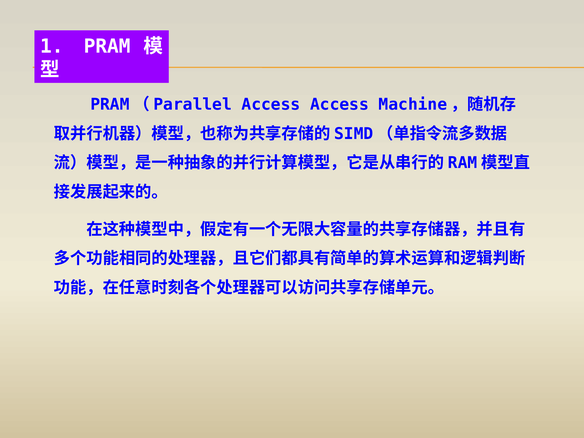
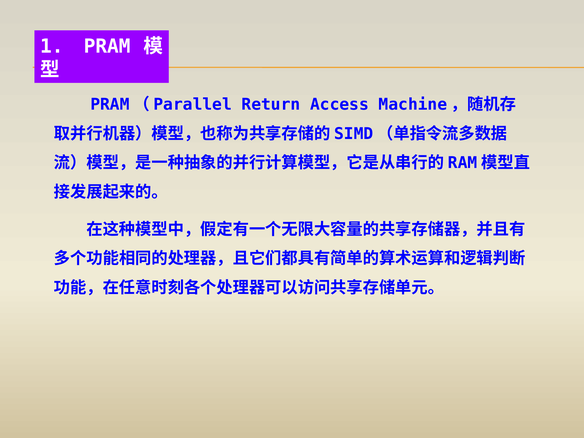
PRAM（Parallel Access: Access -> Return
